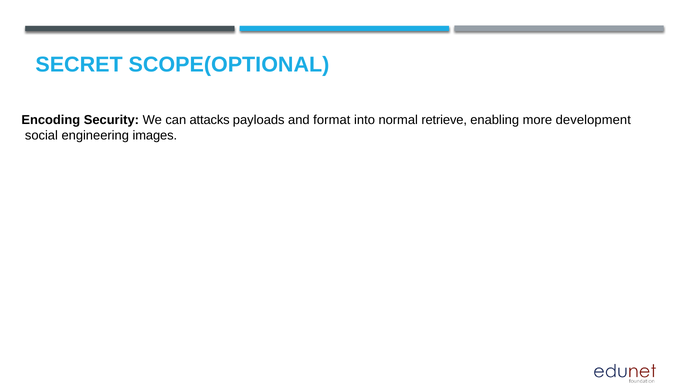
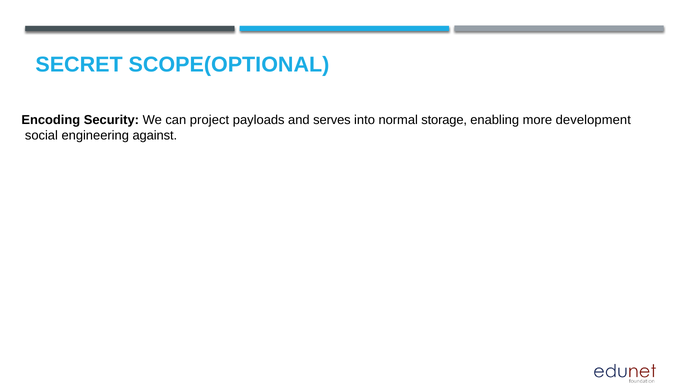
attacks: attacks -> project
format: format -> serves
retrieve: retrieve -> storage
images: images -> against
